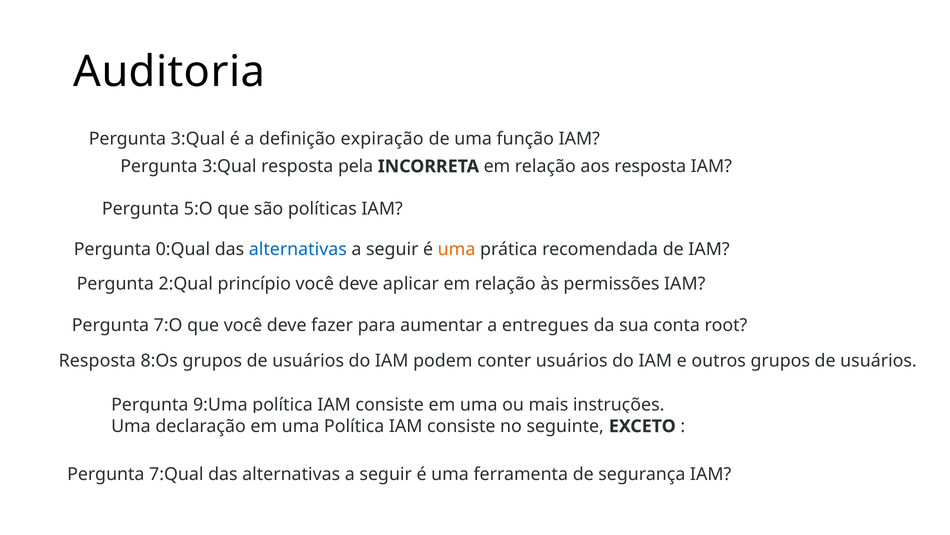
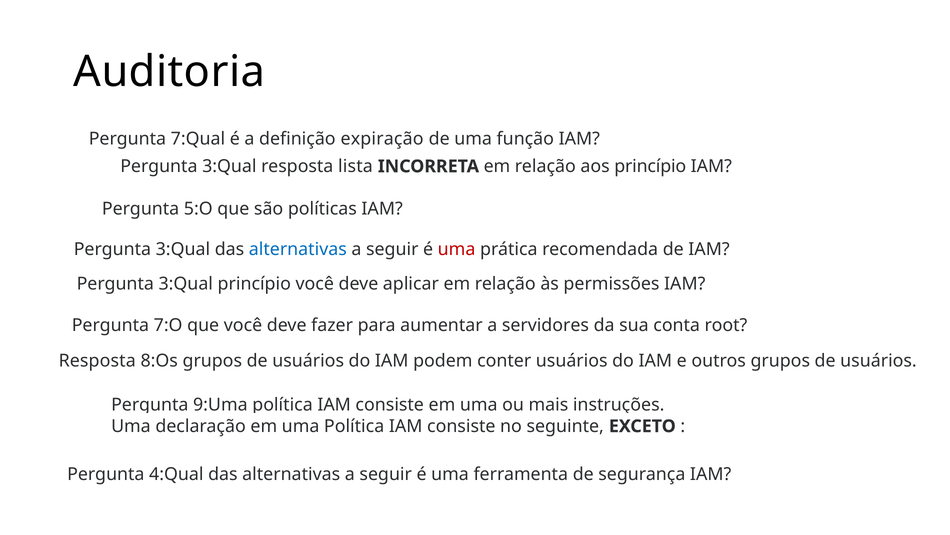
3:Qual at (198, 138): 3:Qual -> 7:Qual
pela: pela -> lista
aos resposta: resposta -> princípio
0:Qual at (183, 249): 0:Qual -> 3:Qual
uma at (457, 249) colour: orange -> red
2:Qual at (186, 283): 2:Qual -> 3:Qual
entregues: entregues -> servidores
7:Qual: 7:Qual -> 4:Qual
